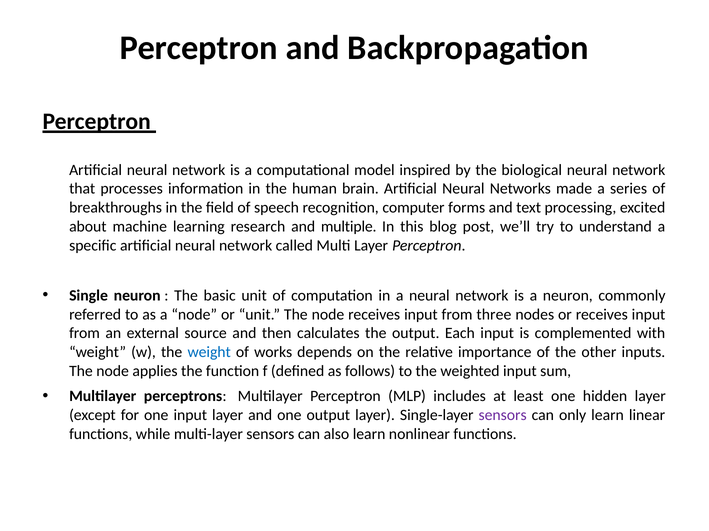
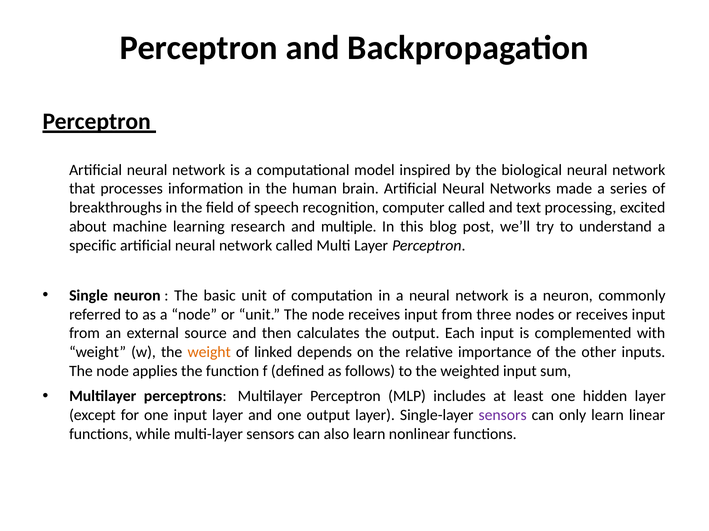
computer forms: forms -> called
weight at (209, 353) colour: blue -> orange
works: works -> linked
